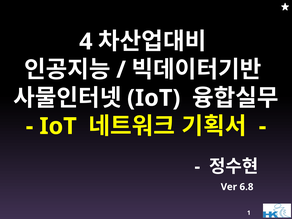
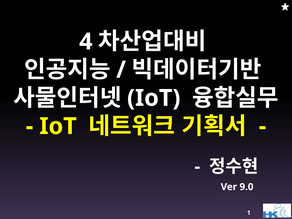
6.8: 6.8 -> 9.0
